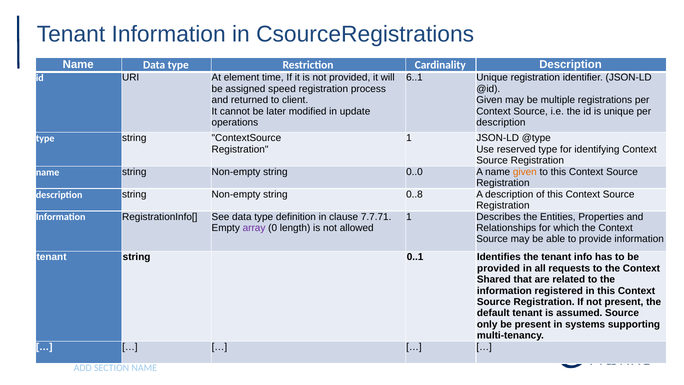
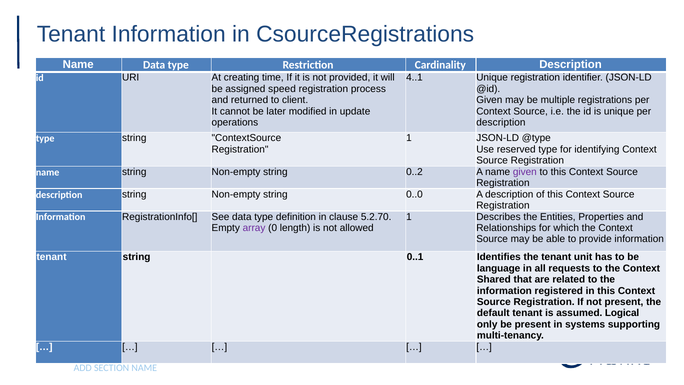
6..1: 6..1 -> 4..1
element: element -> creating
0..0: 0..0 -> 0..2
given at (525, 172) colour: orange -> purple
0..8: 0..8 -> 0..0
7.7.71: 7.7.71 -> 5.2.70
info: info -> unit
provided at (499, 268): provided -> language
assumed Source: Source -> Logical
